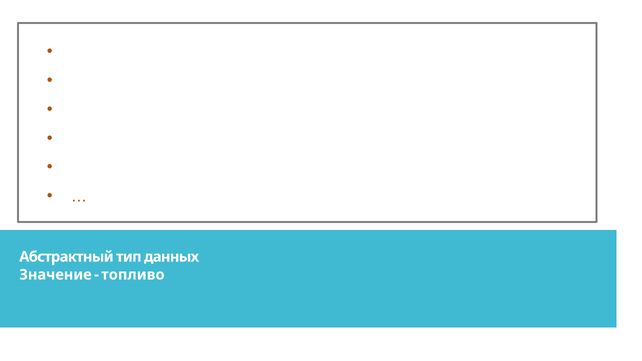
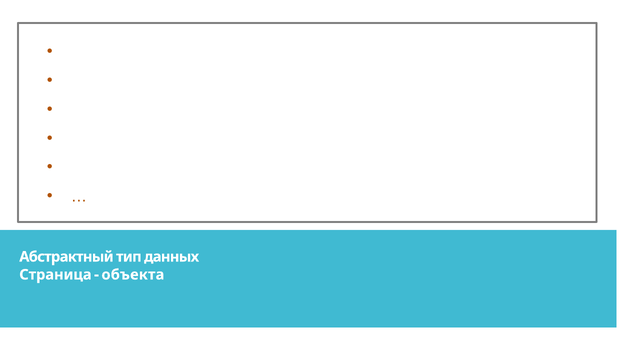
Значение: Значение -> Страница
топливо: топливо -> объекта
